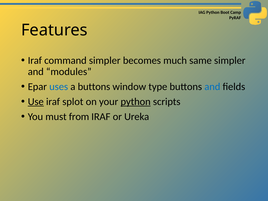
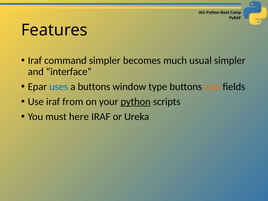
same: same -> usual
modules: modules -> interface
and at (212, 87) colour: blue -> orange
Use underline: present -> none
splot: splot -> from
from: from -> here
